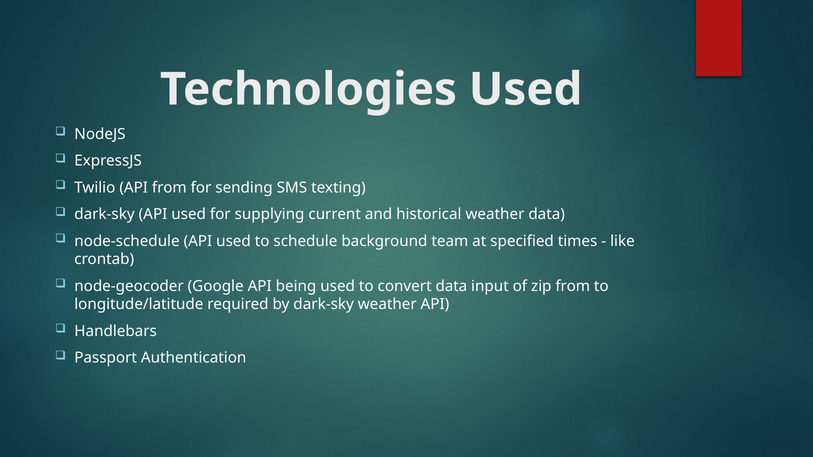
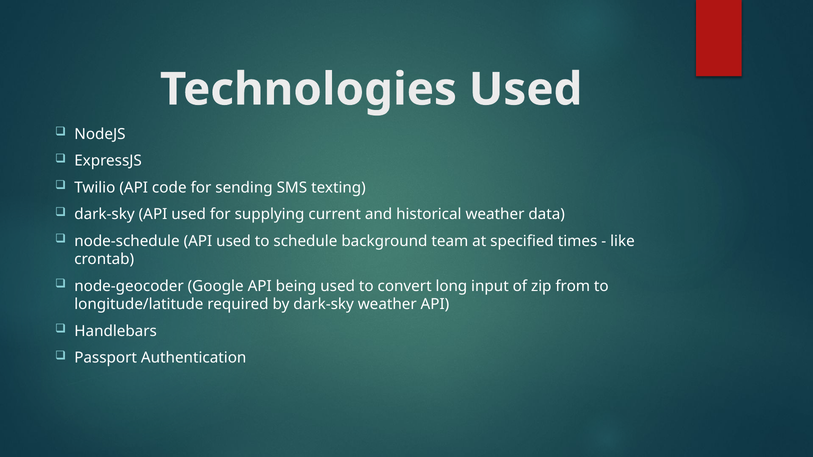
API from: from -> code
convert data: data -> long
